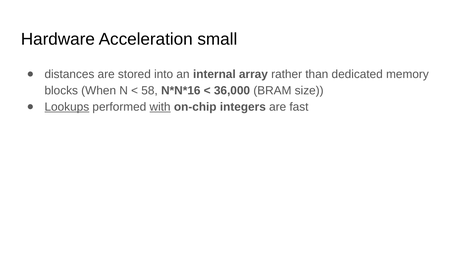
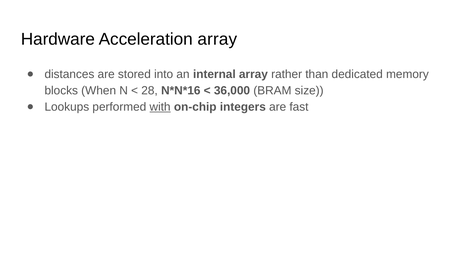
Acceleration small: small -> array
58: 58 -> 28
Lookups underline: present -> none
